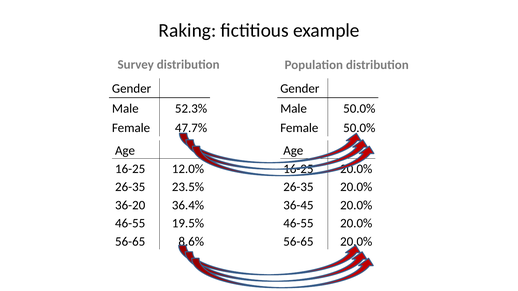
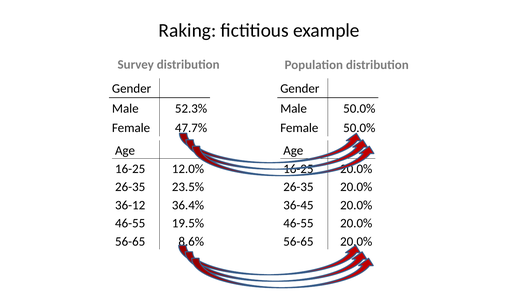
36-20: 36-20 -> 36-12
